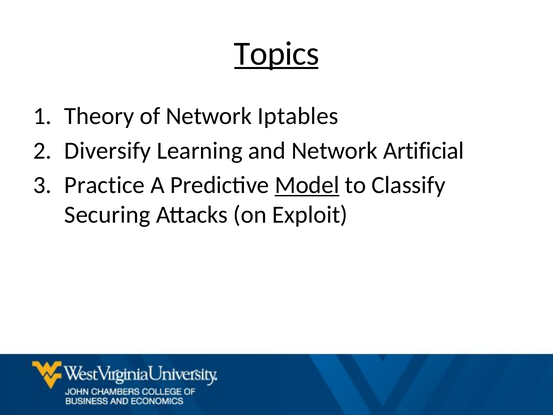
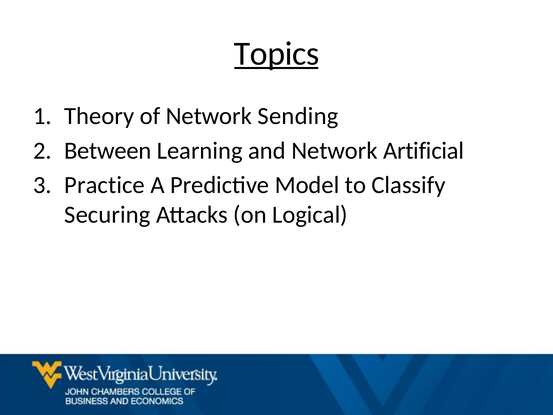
Iptables: Iptables -> Sending
Diversify: Diversify -> Between
Model underline: present -> none
Exploit: Exploit -> Logical
